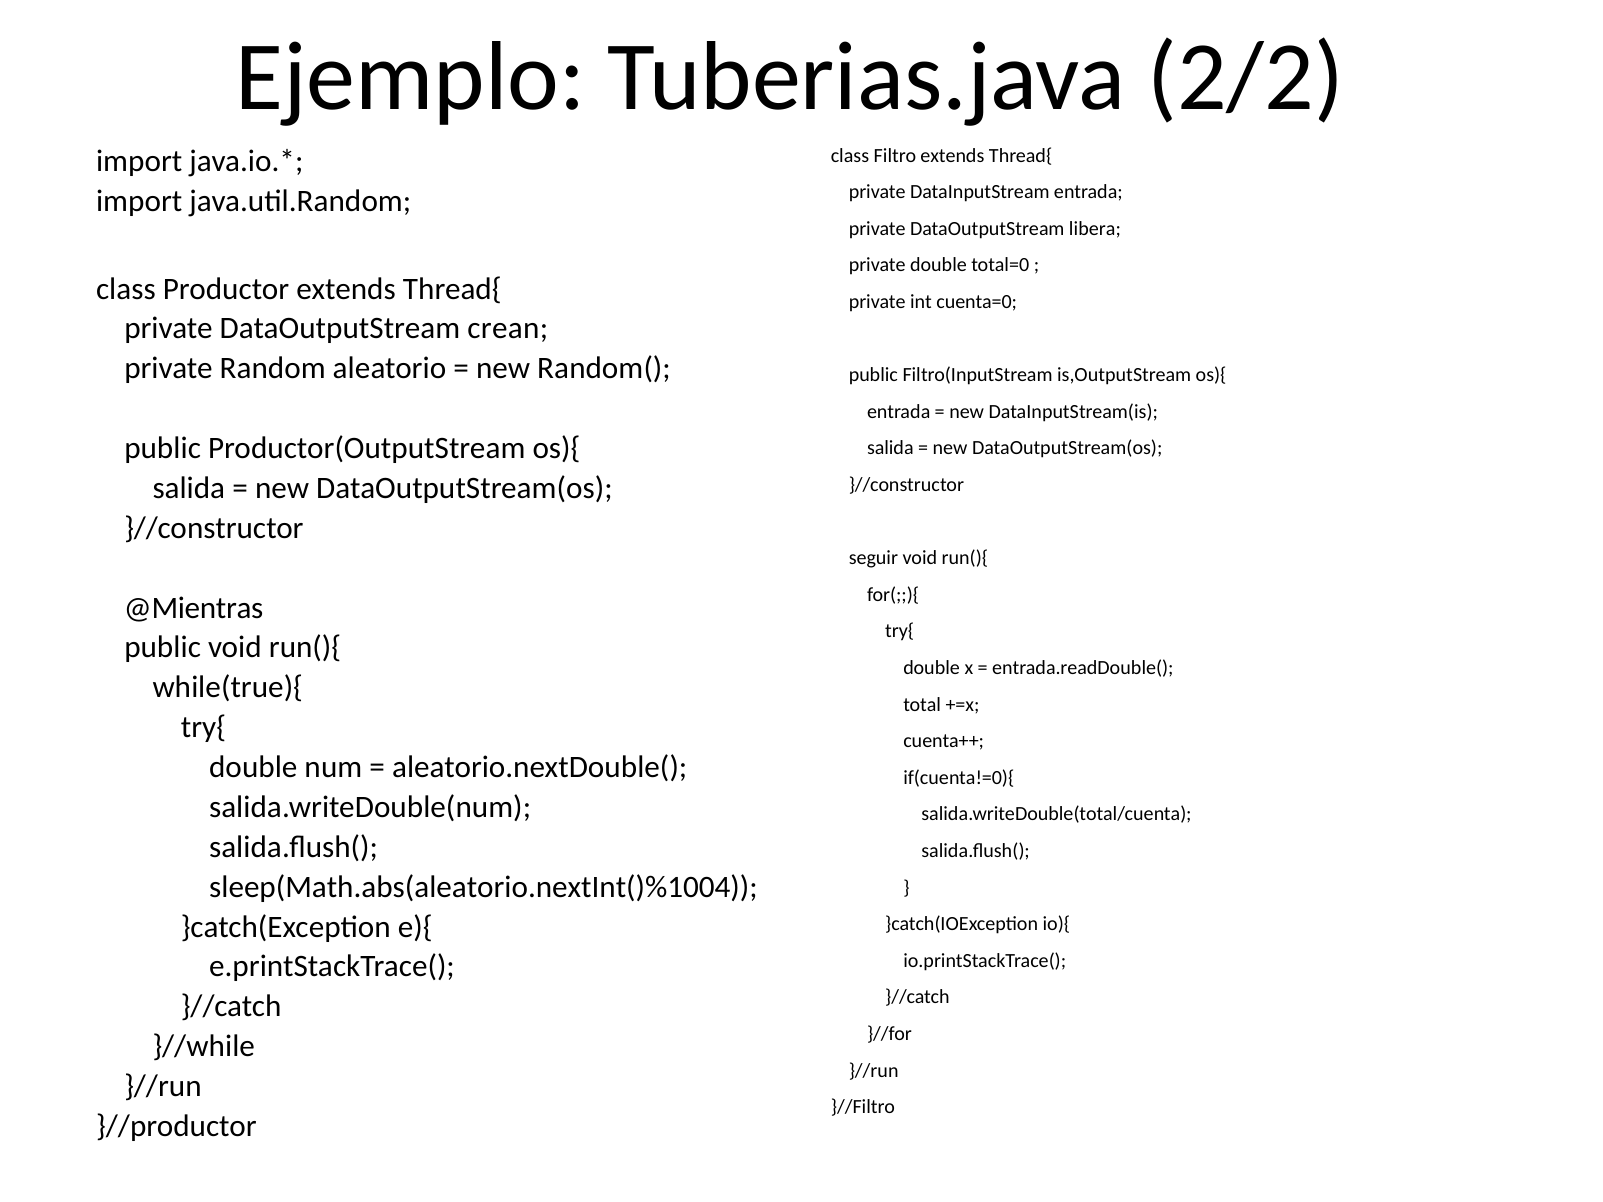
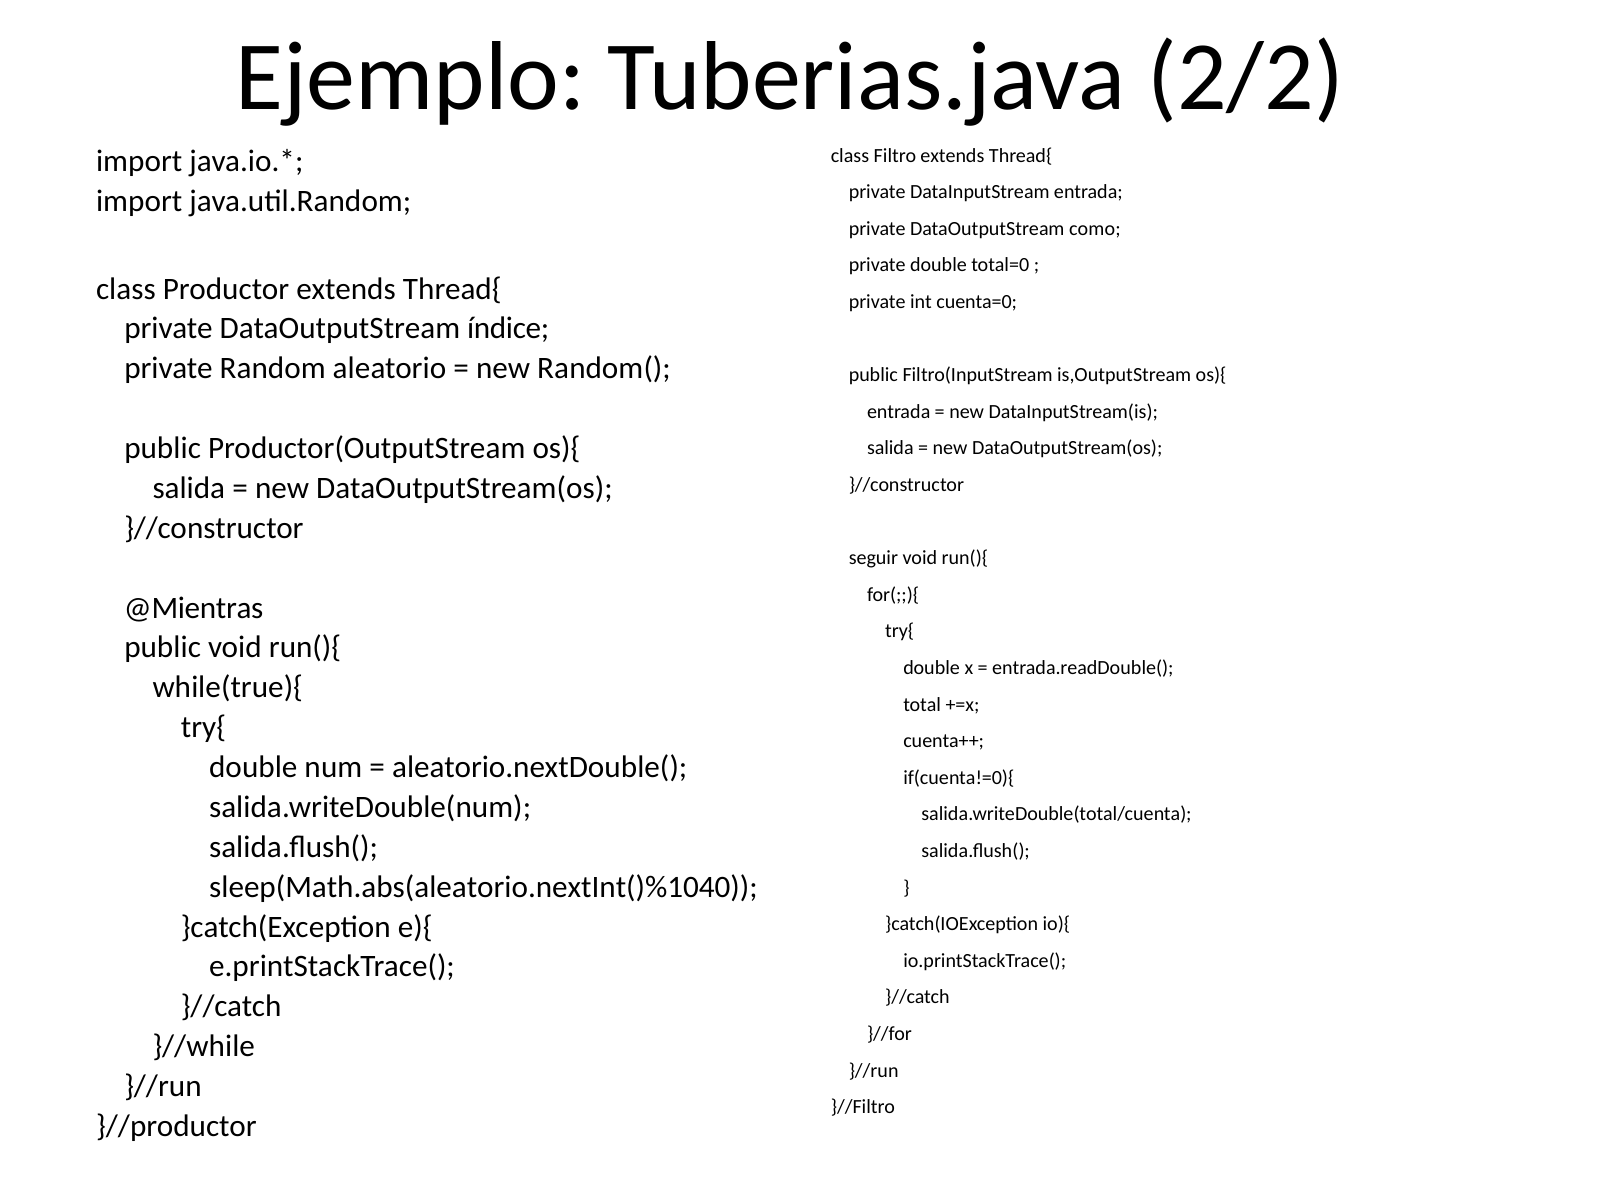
libera: libera -> como
crean: crean -> índice
sleep(Math.abs(aleatorio.nextInt()%1004: sleep(Math.abs(aleatorio.nextInt()%1004 -> sleep(Math.abs(aleatorio.nextInt()%1040
